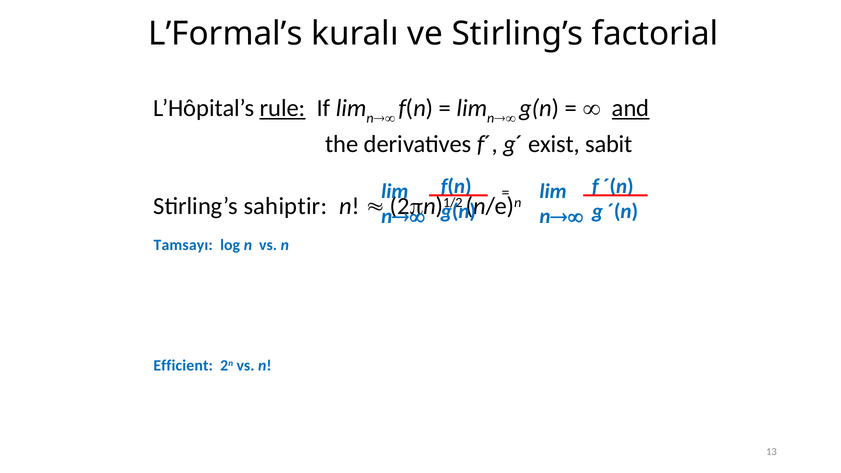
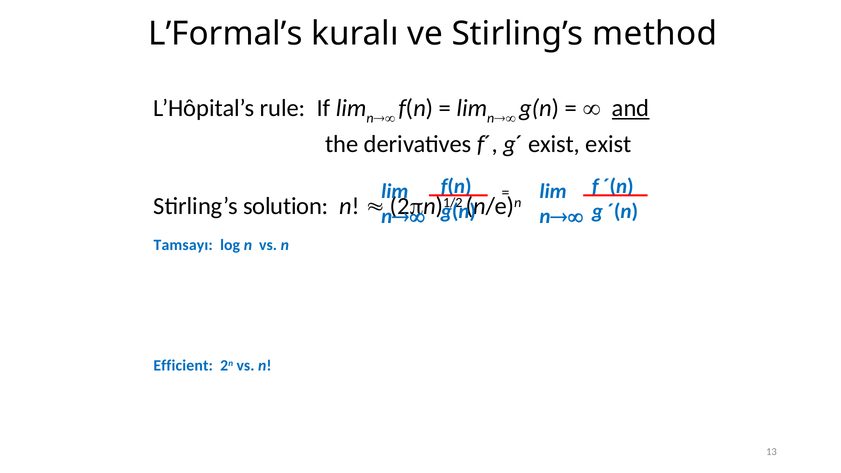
factorial: factorial -> method
rule underline: present -> none
exist sabit: sabit -> exist
sahiptir: sahiptir -> solution
